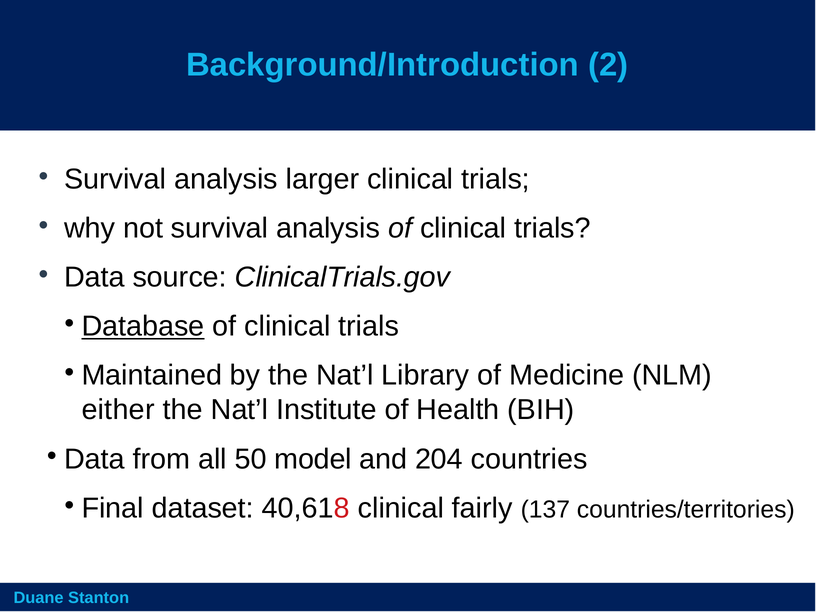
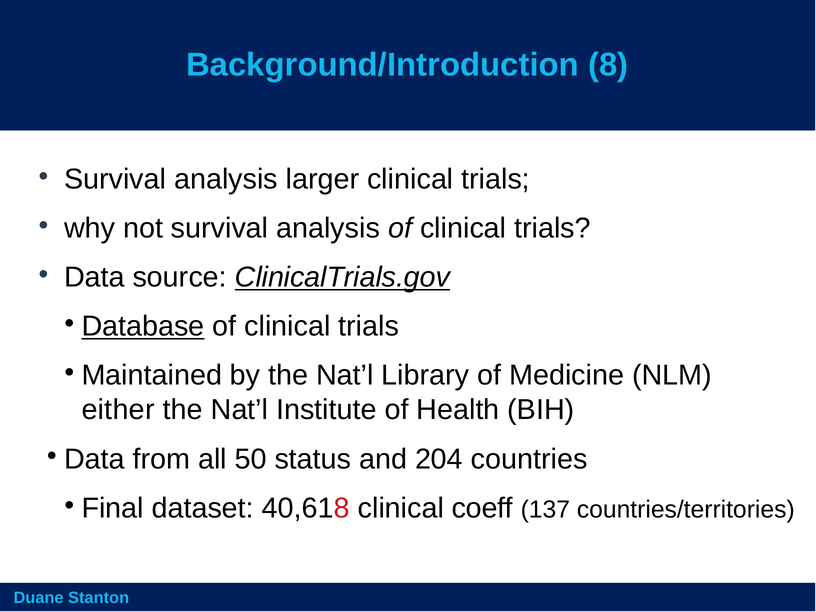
2: 2 -> 8
ClinicalTrials.gov underline: none -> present
model: model -> status
fairly: fairly -> coeff
